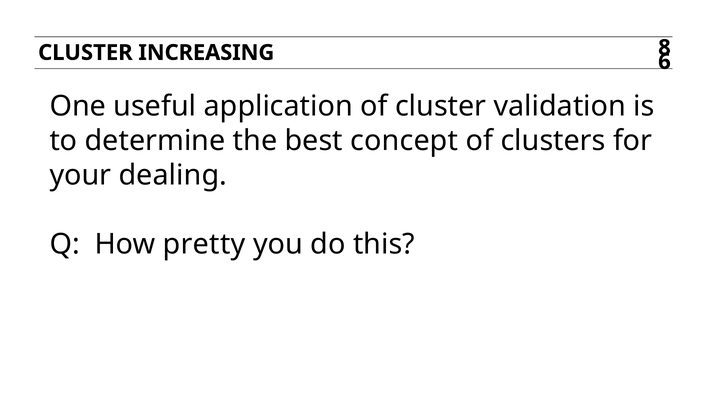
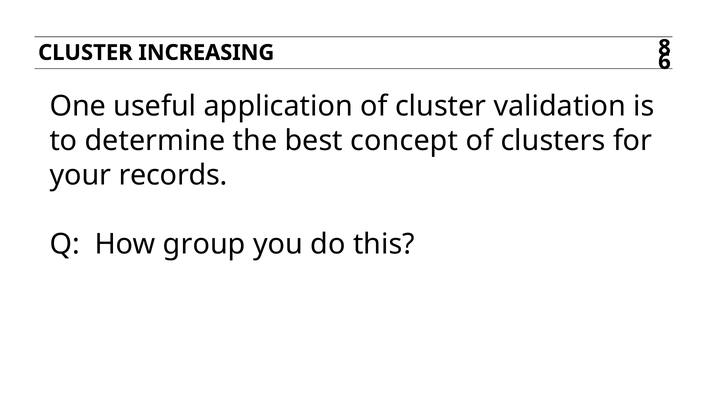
dealing: dealing -> records
pretty: pretty -> group
